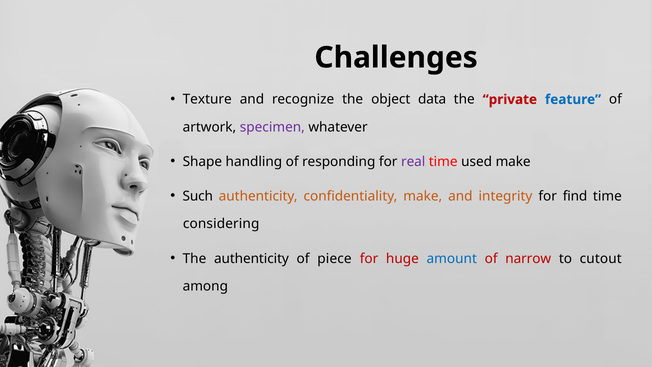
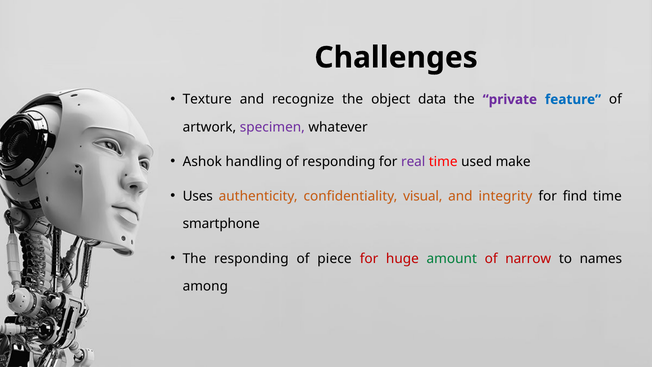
private colour: red -> purple
Shape: Shape -> Ashok
Such: Such -> Uses
confidentiality make: make -> visual
considering: considering -> smartphone
The authenticity: authenticity -> responding
amount colour: blue -> green
cutout: cutout -> names
